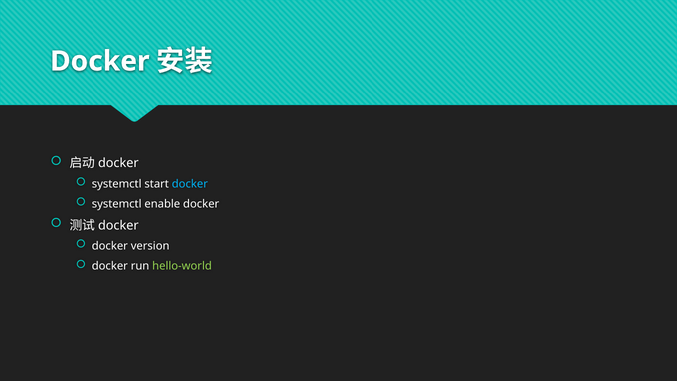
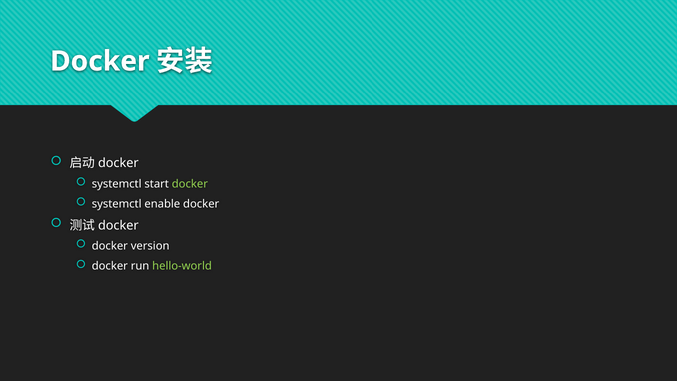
docker at (190, 184) colour: light blue -> light green
